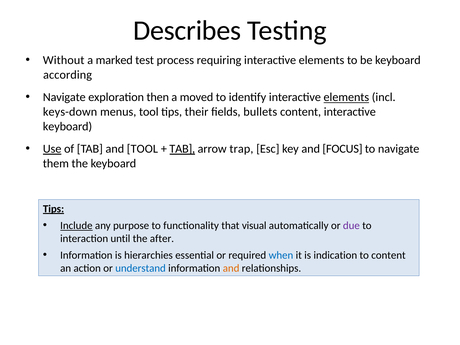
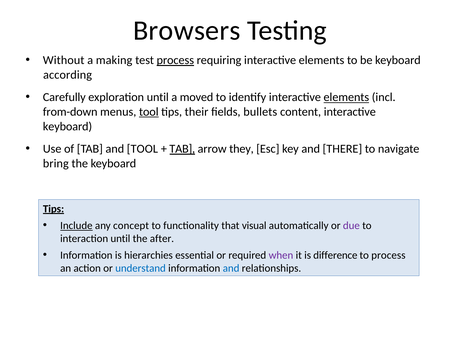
Describes: Describes -> Browsers
marked: marked -> making
process at (175, 60) underline: none -> present
Navigate at (64, 97): Navigate -> Carefully
exploration then: then -> until
keys-down: keys-down -> from-down
tool at (149, 112) underline: none -> present
Use underline: present -> none
trap: trap -> they
FOCUS: FOCUS -> THERE
them: them -> bring
purpose: purpose -> concept
when colour: blue -> purple
indication: indication -> difference
to content: content -> process
and at (231, 268) colour: orange -> blue
